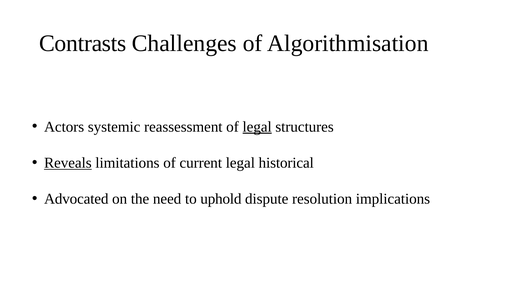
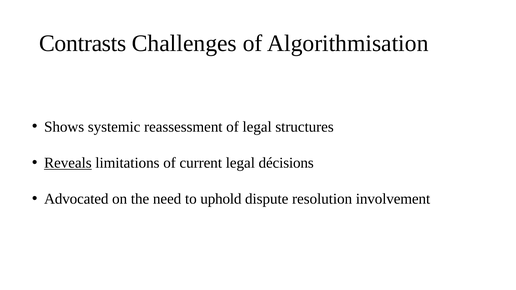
Actors: Actors -> Shows
legal at (257, 127) underline: present -> none
historical: historical -> décisions
implications: implications -> involvement
